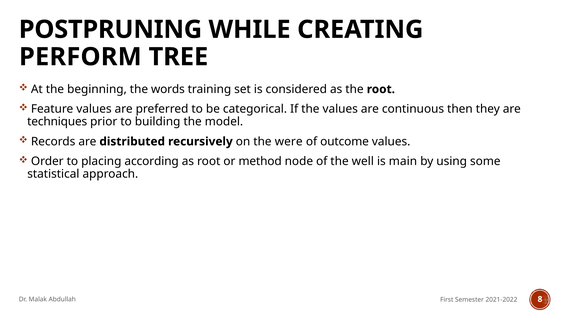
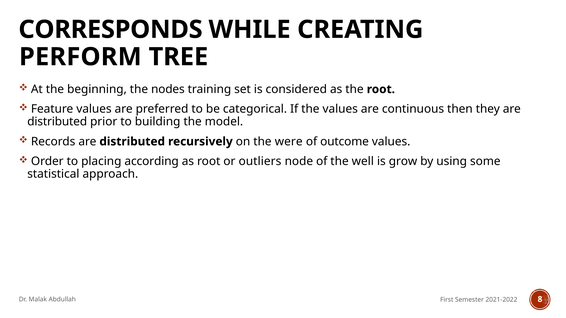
POSTPRUNING: POSTPRUNING -> CORRESPONDS
words: words -> nodes
techniques at (57, 122): techniques -> distributed
method: method -> outliers
main: main -> grow
